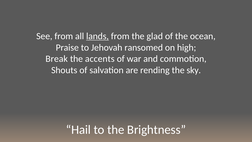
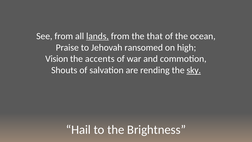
glad: glad -> that
Break: Break -> Vision
sky underline: none -> present
